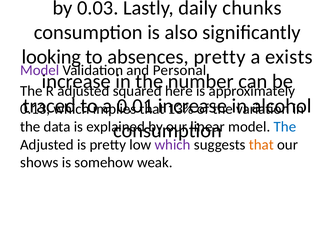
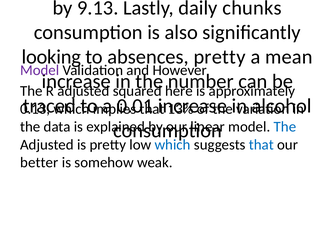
0.03: 0.03 -> 9.13
exists: exists -> mean
Personal: Personal -> However
which at (173, 145) colour: purple -> blue
that at (261, 145) colour: orange -> blue
shows: shows -> better
